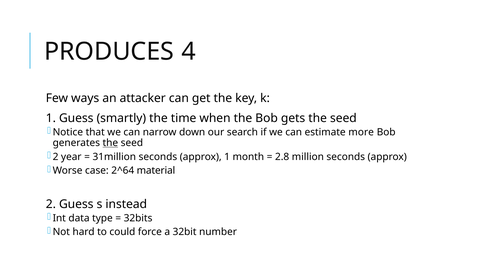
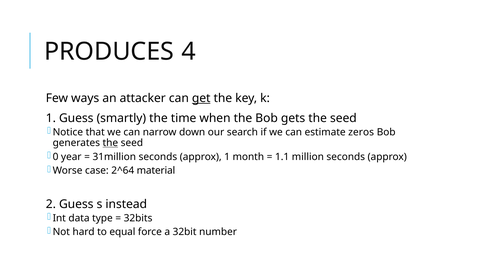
get underline: none -> present
more: more -> zeros
2 at (56, 157): 2 -> 0
2.8: 2.8 -> 1.1
could: could -> equal
